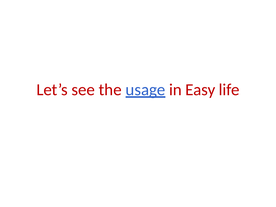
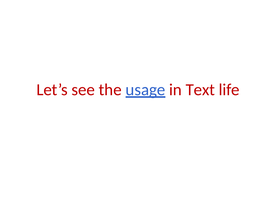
Easy: Easy -> Text
